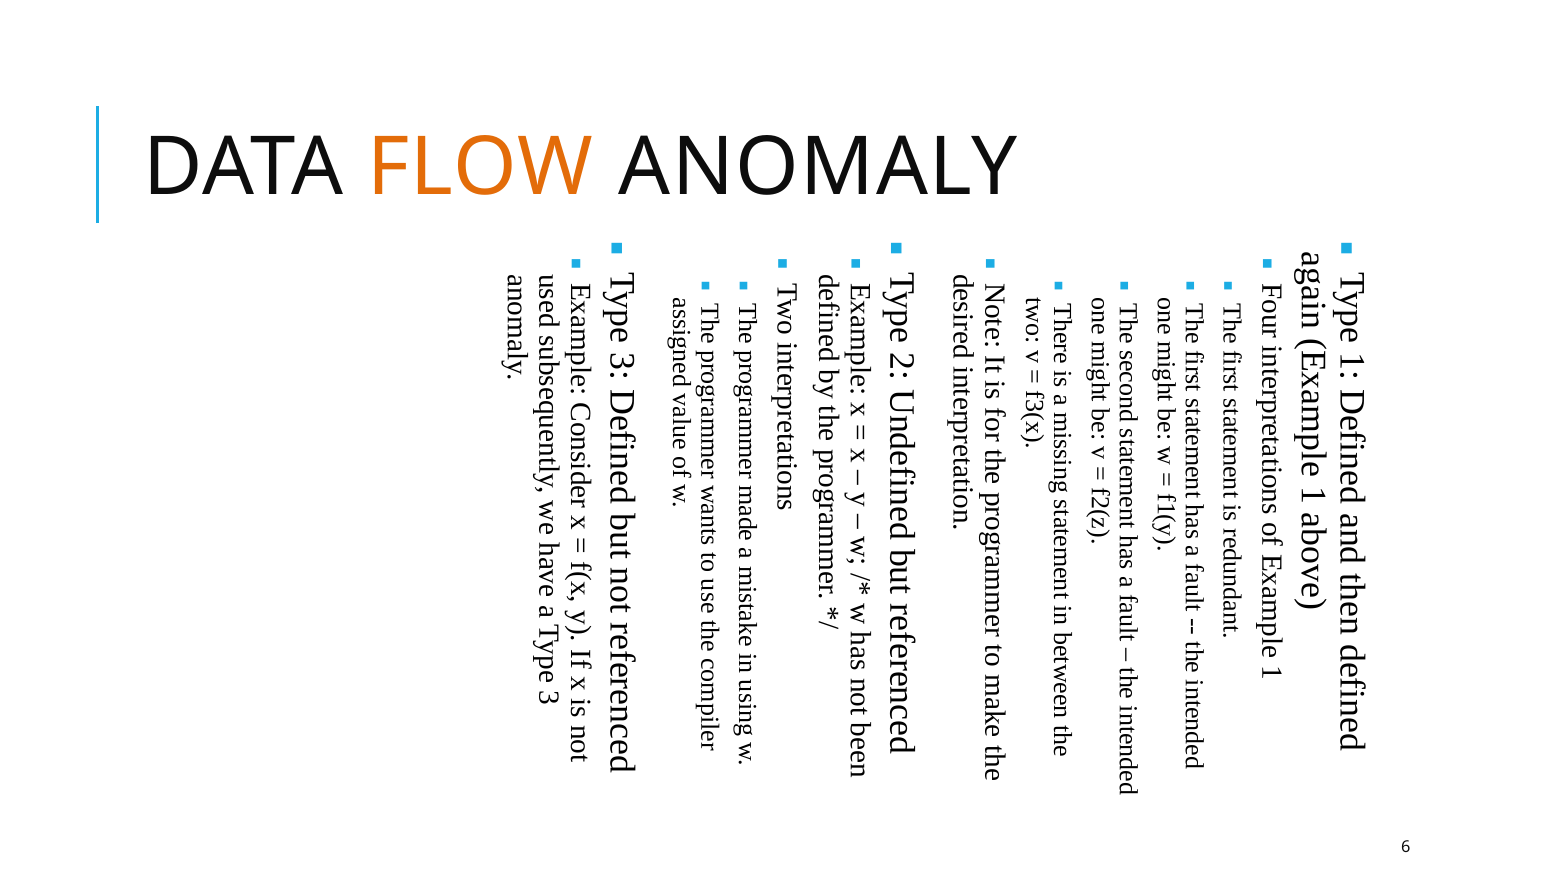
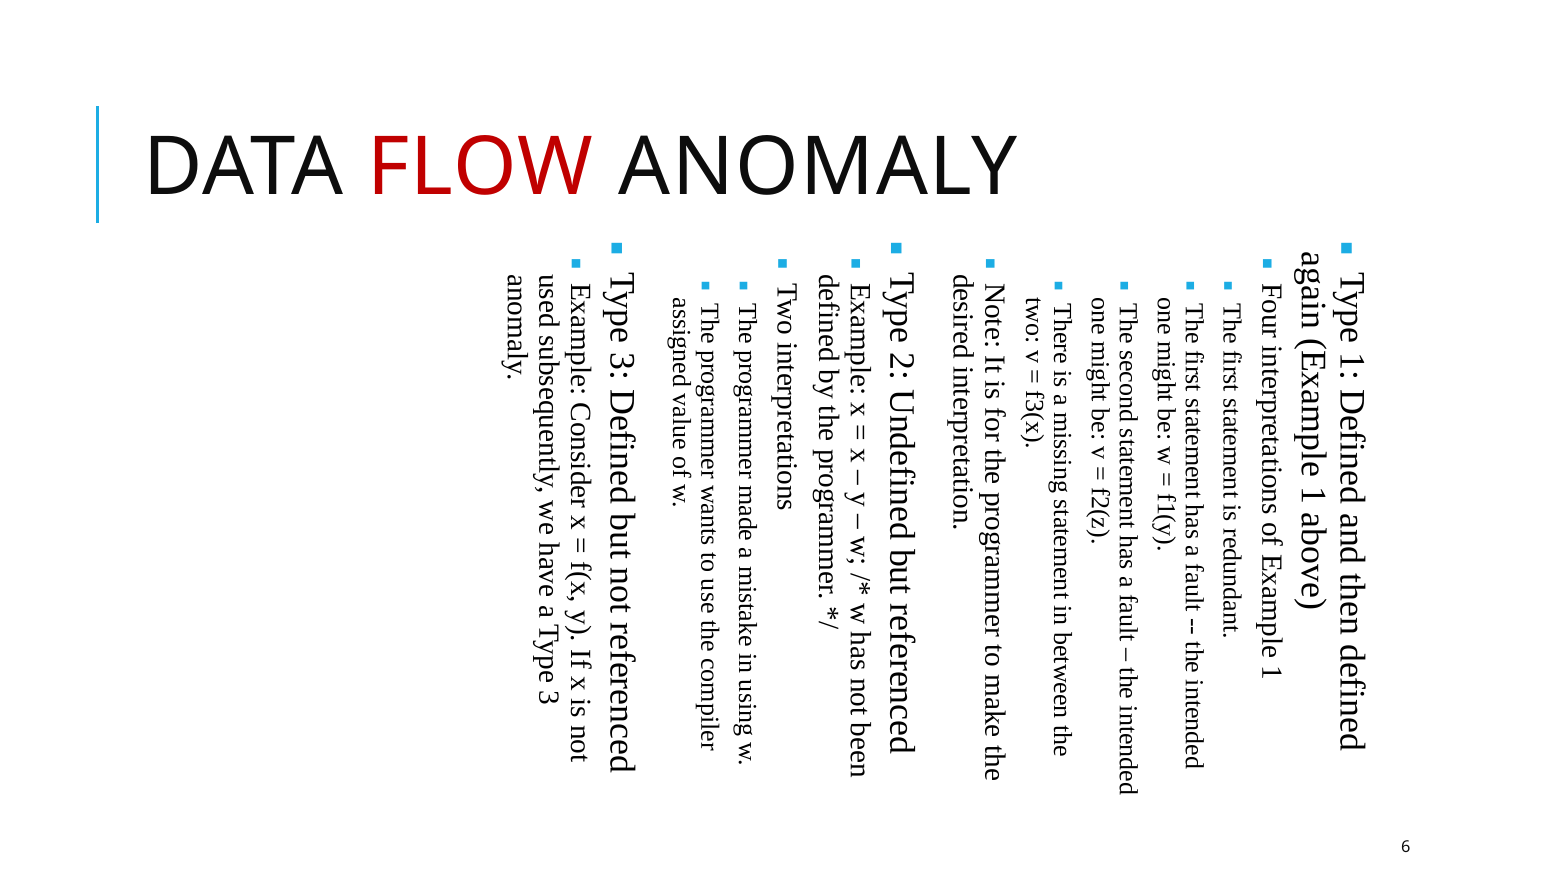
FLOW colour: orange -> red
